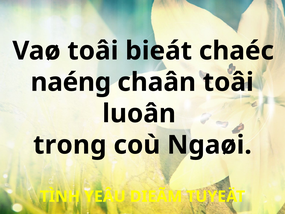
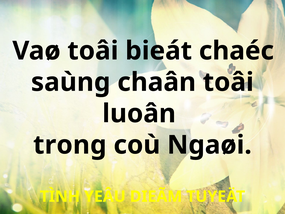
naéng: naéng -> saùng
